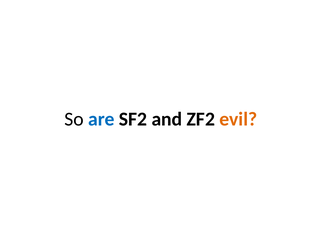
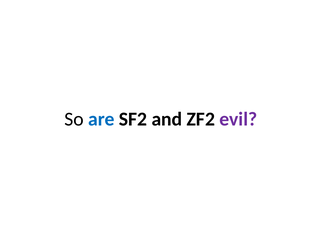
evil colour: orange -> purple
